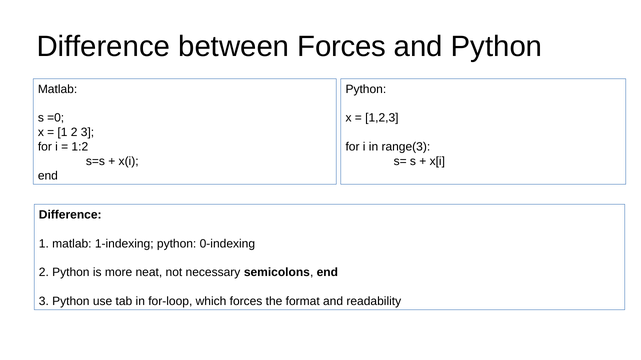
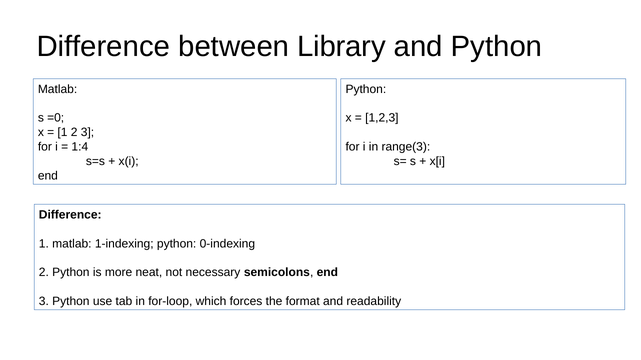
between Forces: Forces -> Library
1:2: 1:2 -> 1:4
